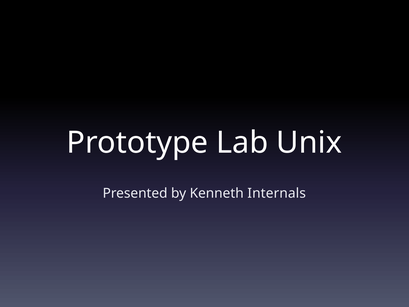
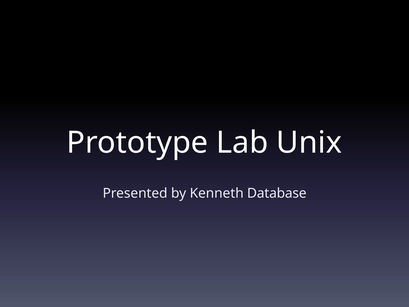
Internals: Internals -> Database
